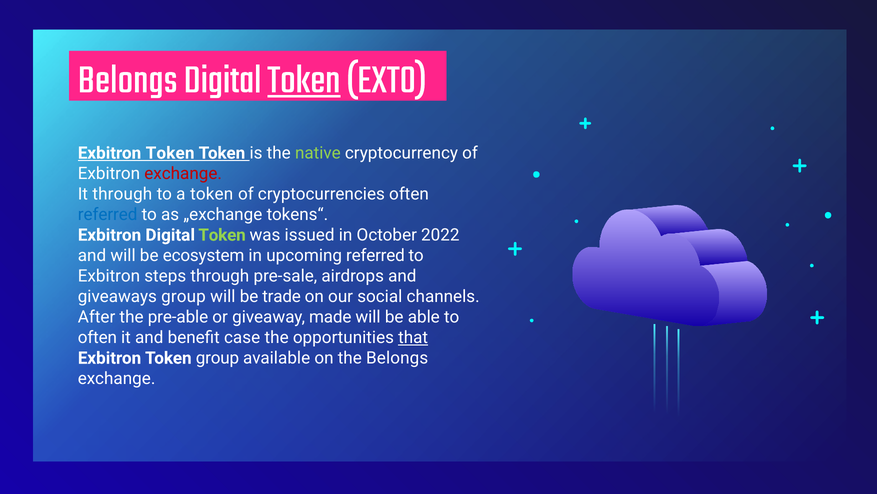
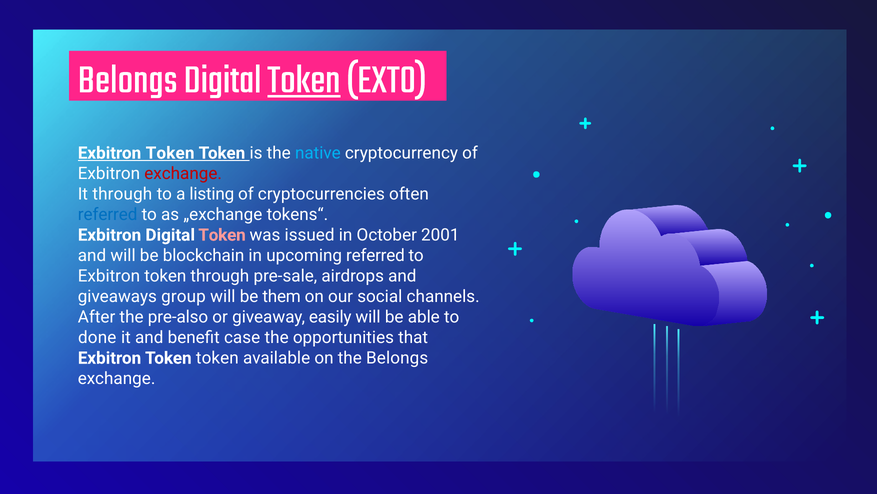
native colour: light green -> light blue
a token: token -> listing
Token at (222, 235) colour: light green -> pink
2022: 2022 -> 2001
ecosystem: ecosystem -> blockchain
steps at (165, 276): steps -> token
trade: trade -> them
pre-able: pre-able -> pre-also
made: made -> easily
often at (97, 337): often -> done
that underline: present -> none
group at (217, 358): group -> token
